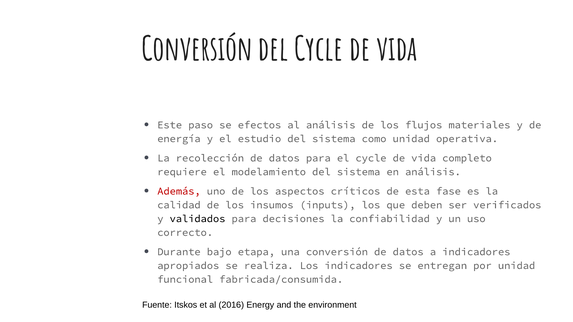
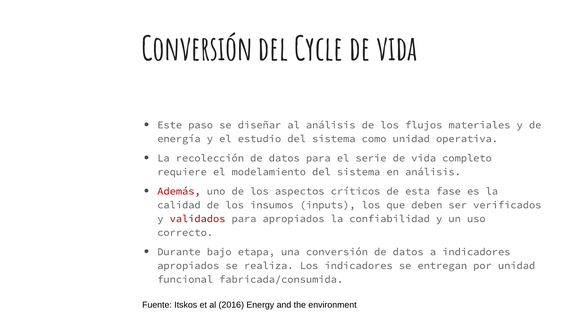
efectos: efectos -> diseñar
el cycle: cycle -> serie
validados colour: black -> red
para decisiones: decisiones -> apropiados
